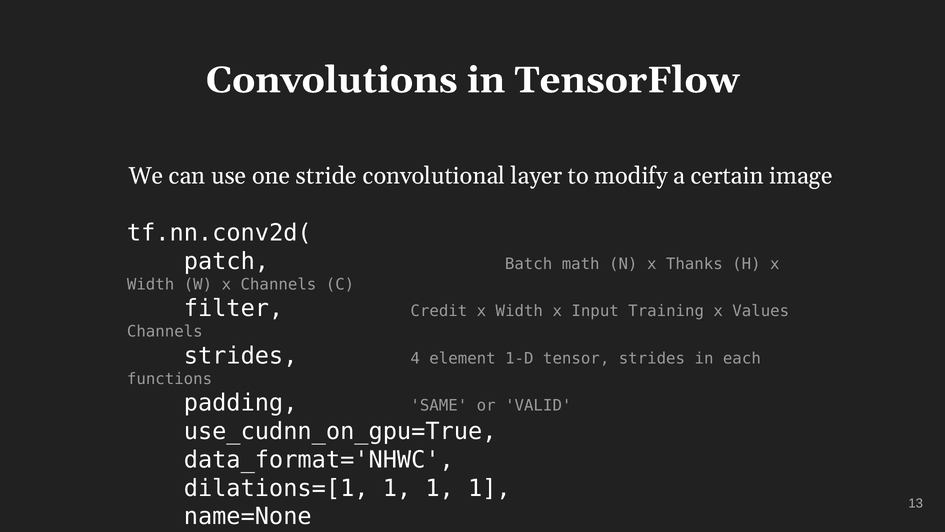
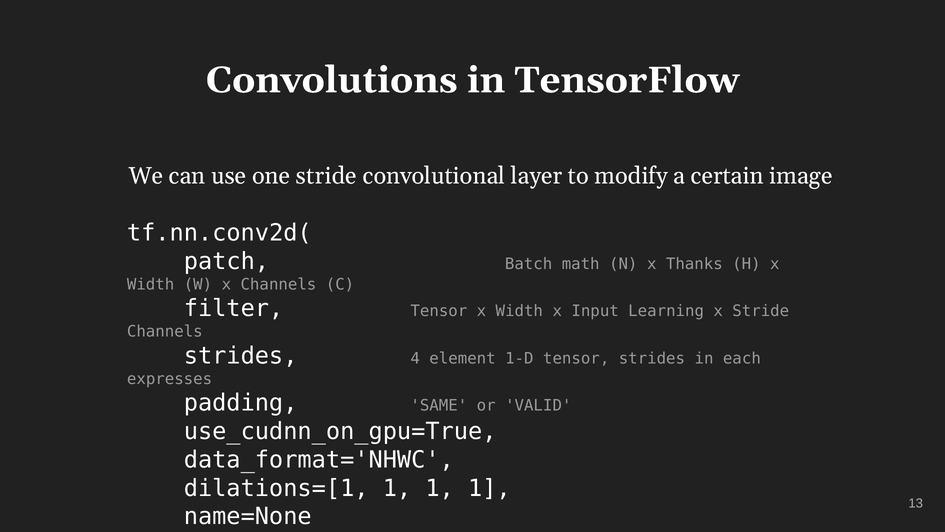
filter Credit: Credit -> Tensor
Training: Training -> Learning
x Values: Values -> Stride
functions: functions -> expresses
